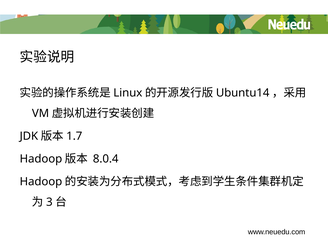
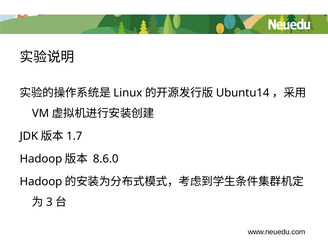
8.0.4: 8.0.4 -> 8.6.0
